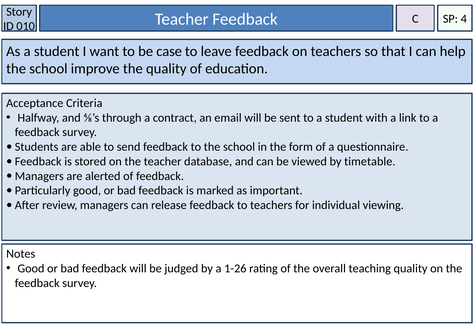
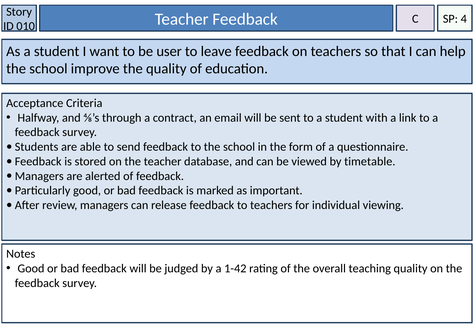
case: case -> user
1-26: 1-26 -> 1-42
